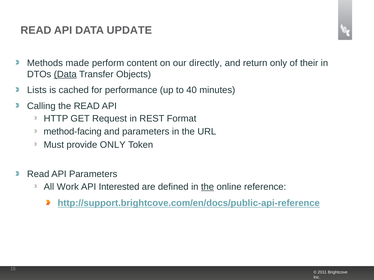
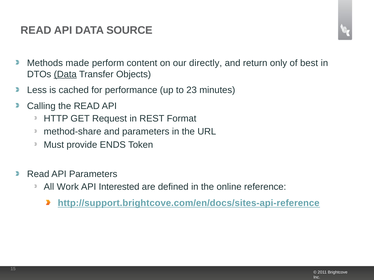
UPDATE: UPDATE -> SOURCE
their: their -> best
Lists: Lists -> Less
40: 40 -> 23
method-facing: method-facing -> method-share
provide ONLY: ONLY -> ENDS
the at (208, 187) underline: present -> none
http://support.brightcove.com/en/docs/public-api-reference: http://support.brightcove.com/en/docs/public-api-reference -> http://support.brightcove.com/en/docs/sites-api-reference
